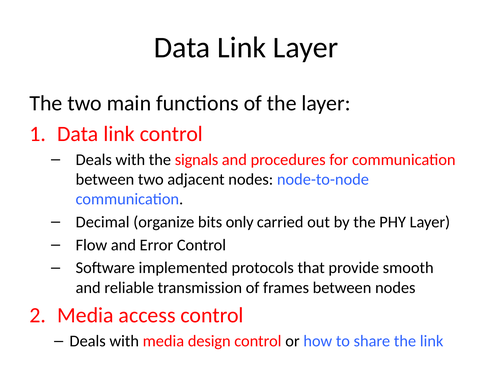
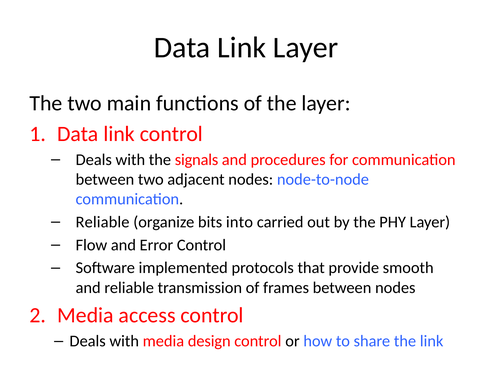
Decimal at (103, 222): Decimal -> Reliable
only: only -> into
